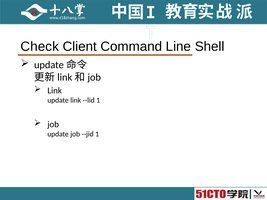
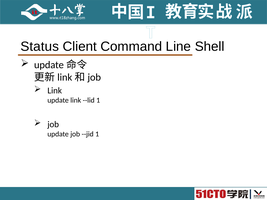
Check: Check -> Status
